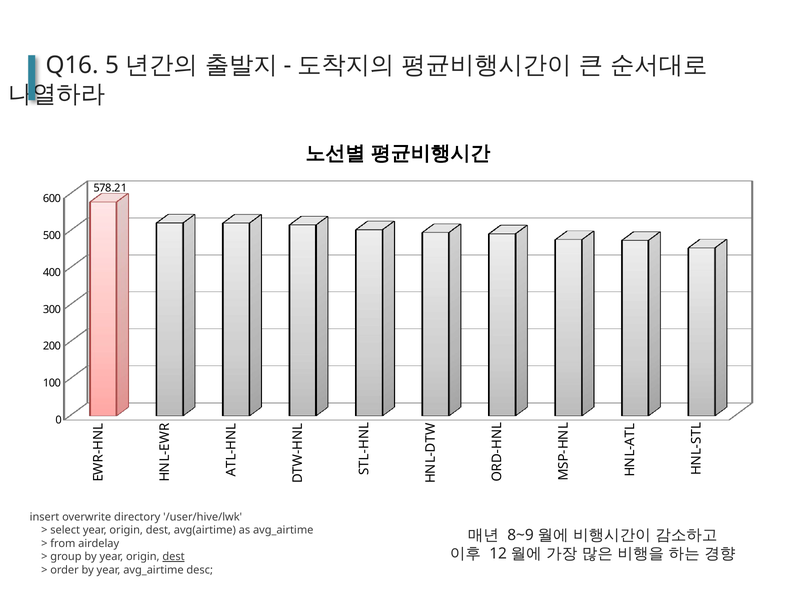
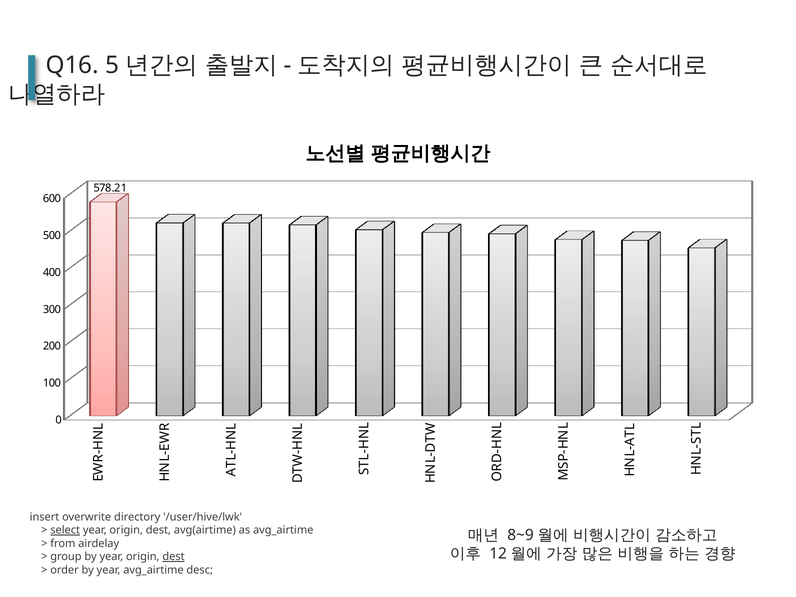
select underline: none -> present
